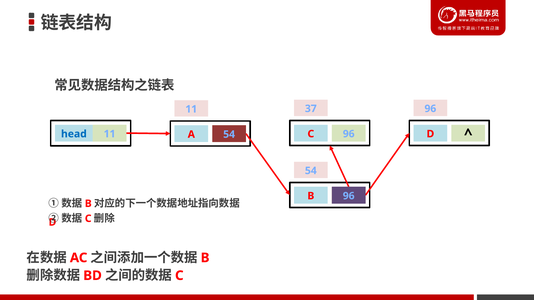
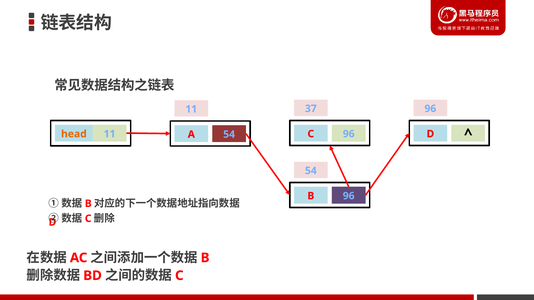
head colour: blue -> orange
